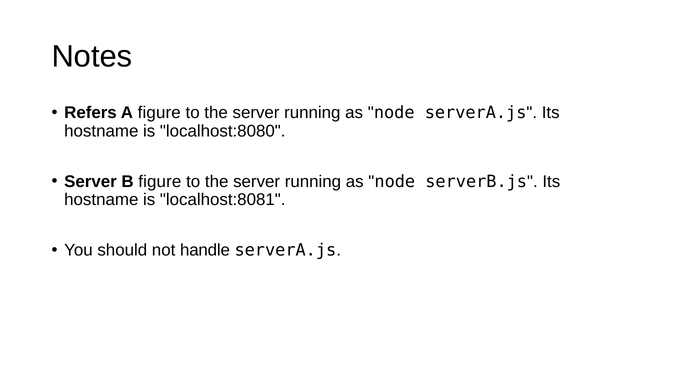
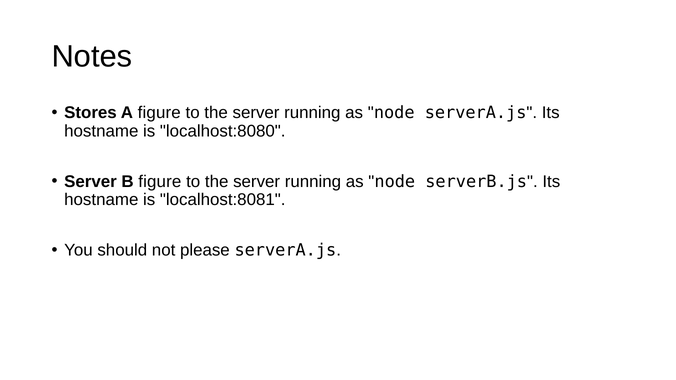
Refers: Refers -> Stores
handle: handle -> please
